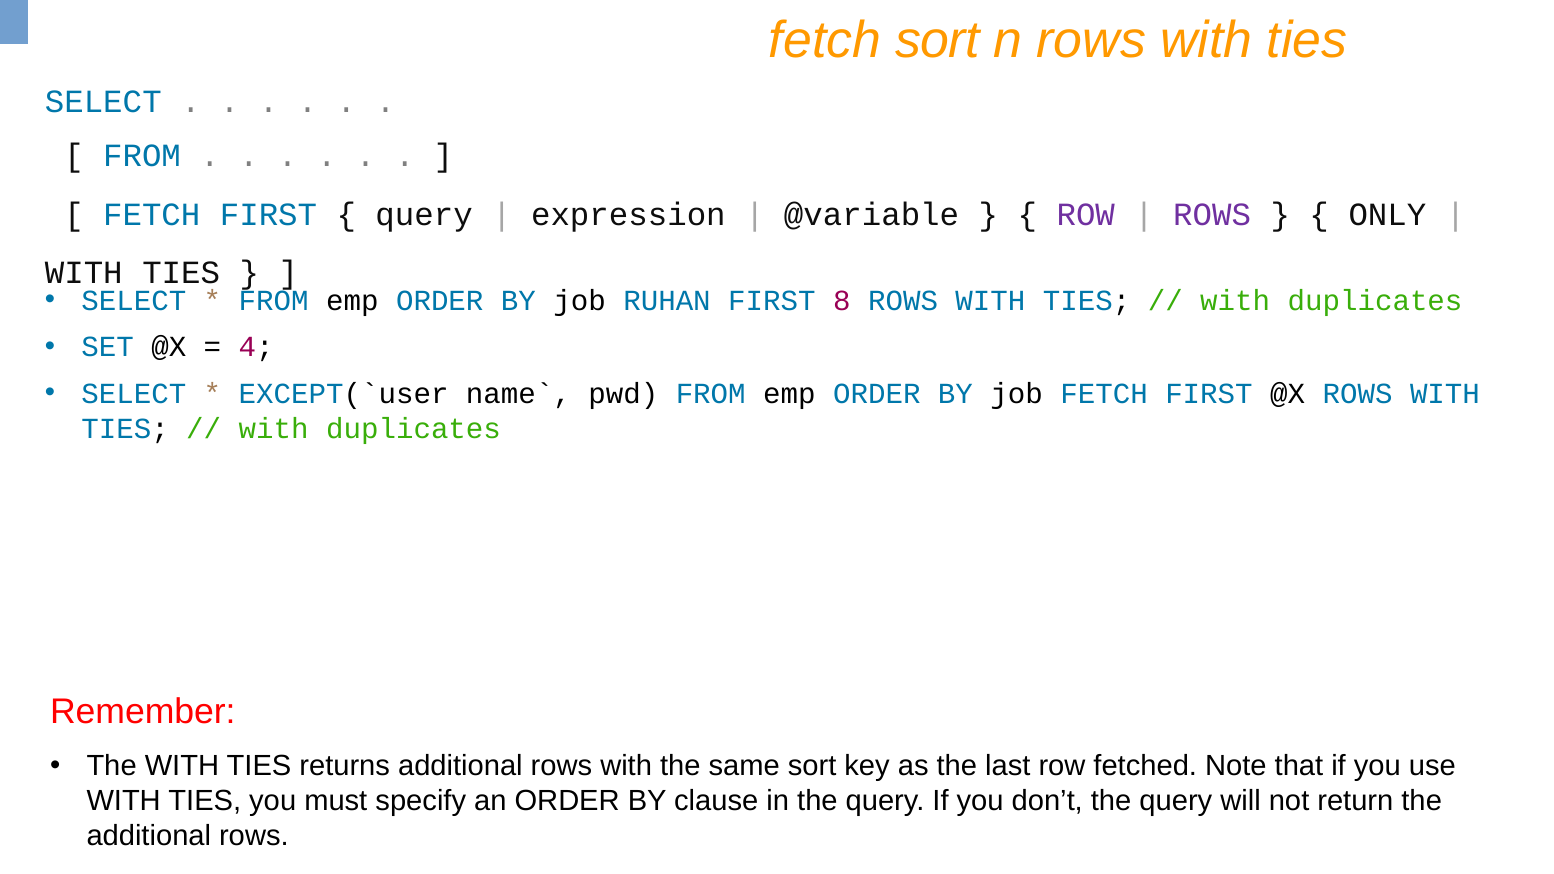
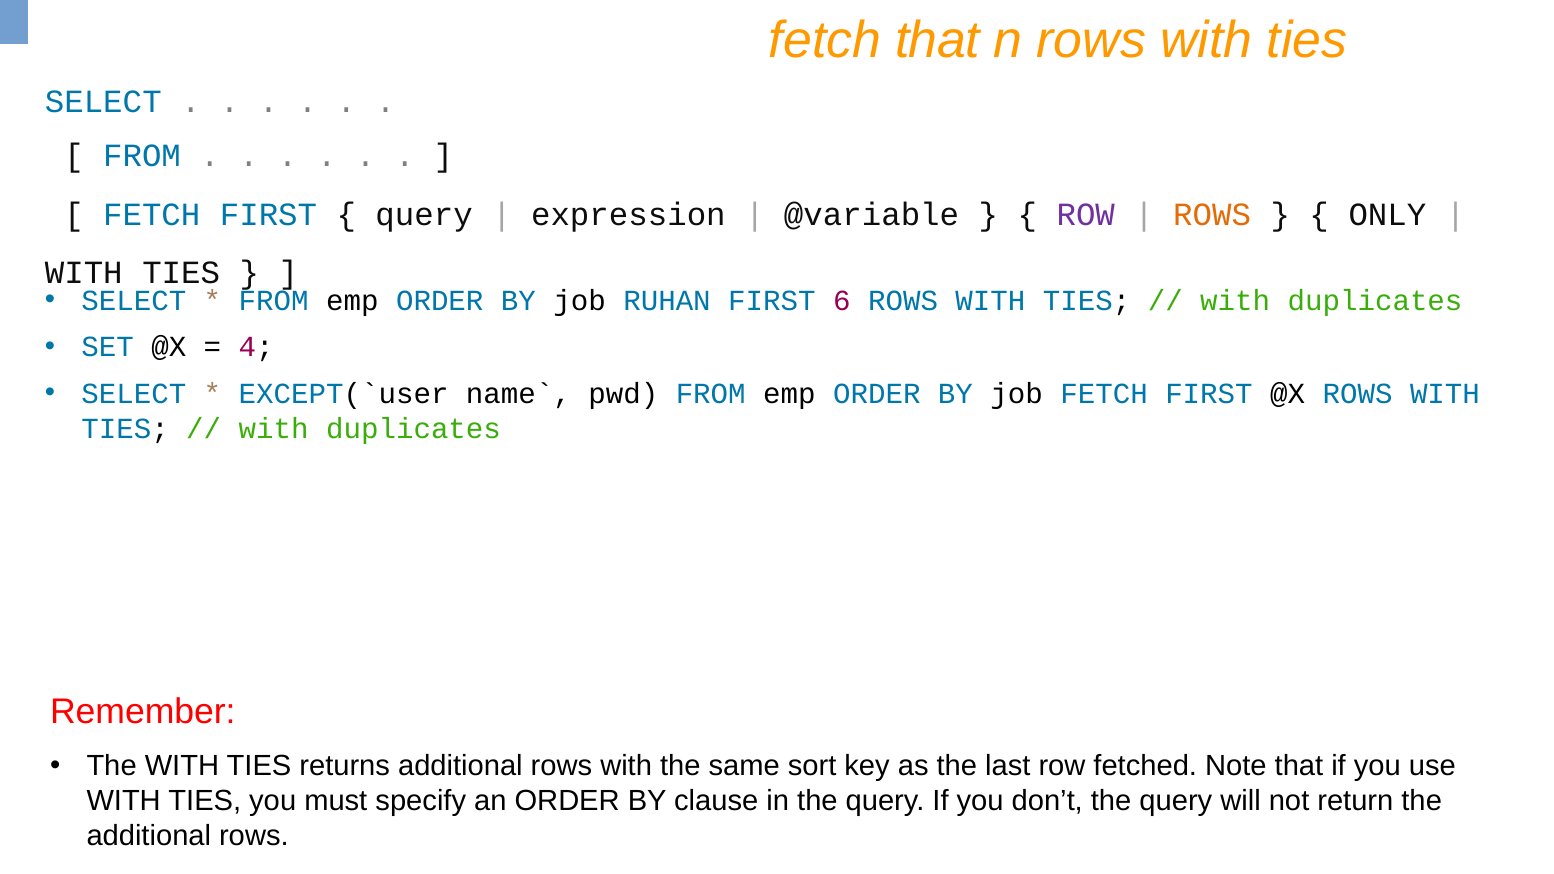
fetch sort: sort -> that
ROWS at (1212, 214) colour: purple -> orange
8: 8 -> 6
